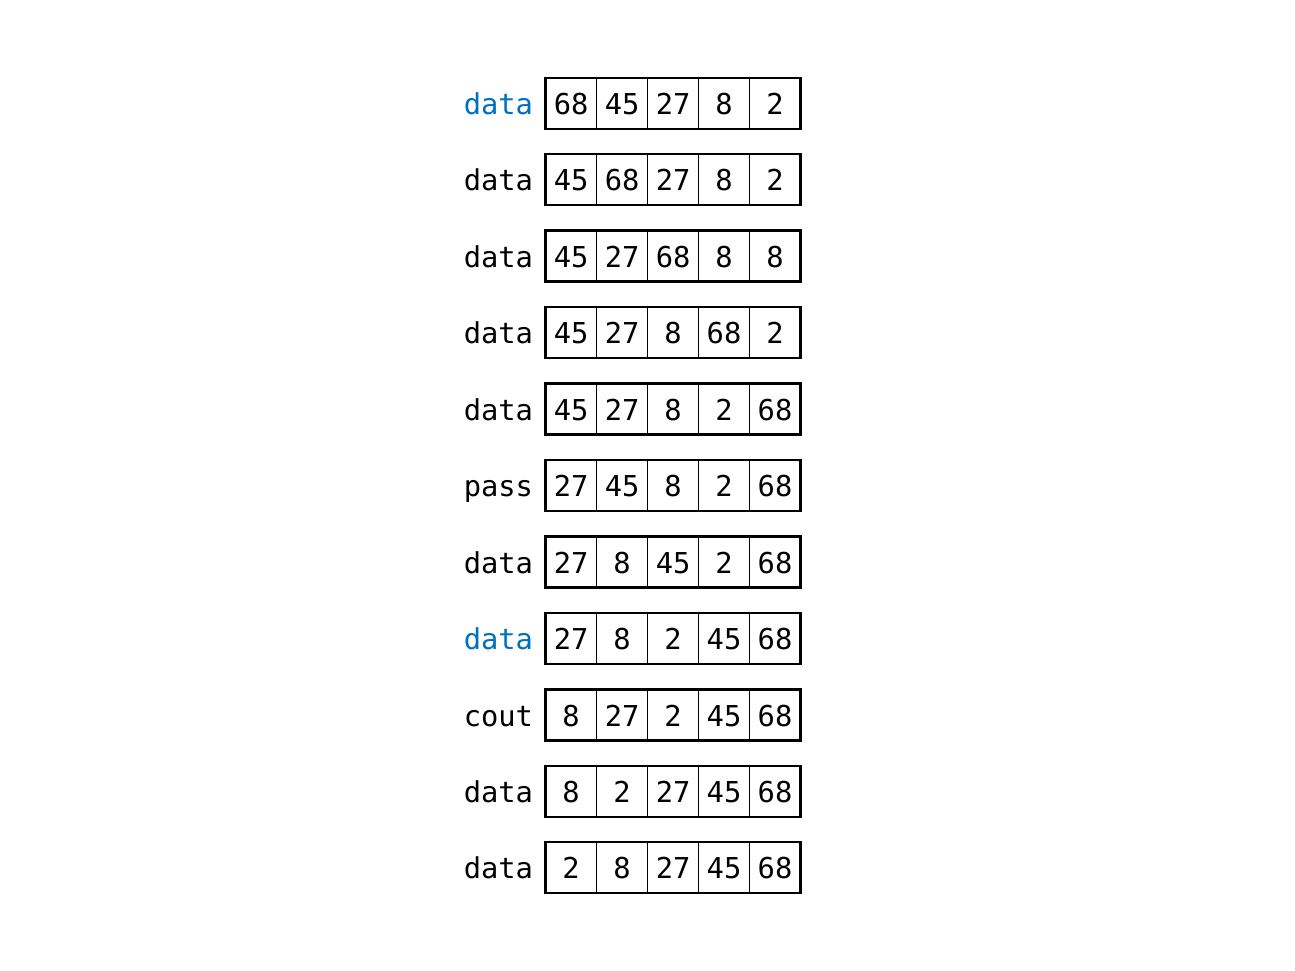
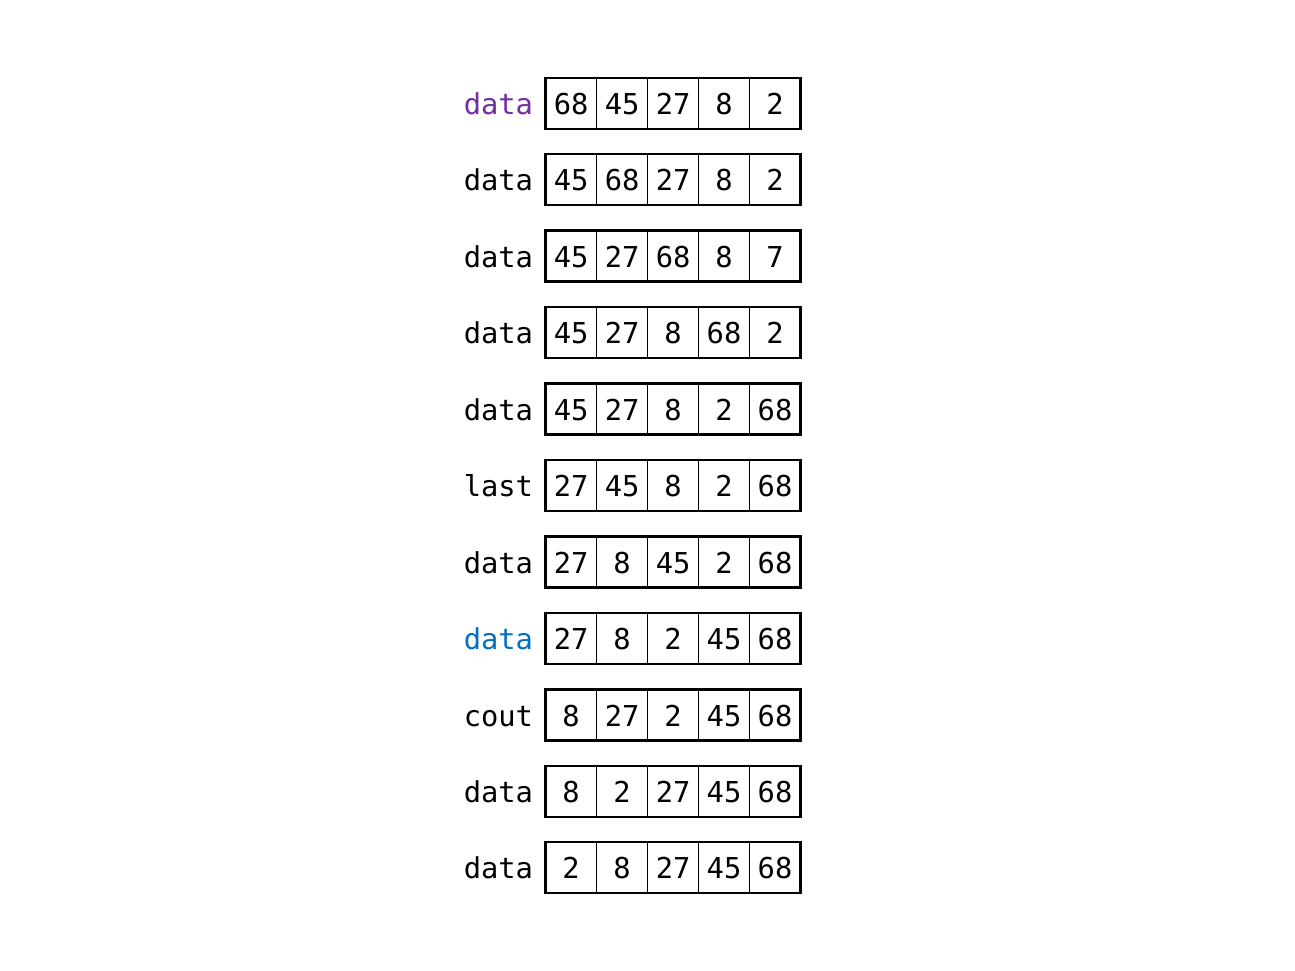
data at (498, 105) colour: blue -> purple
8 8: 8 -> 7
pass: pass -> last
